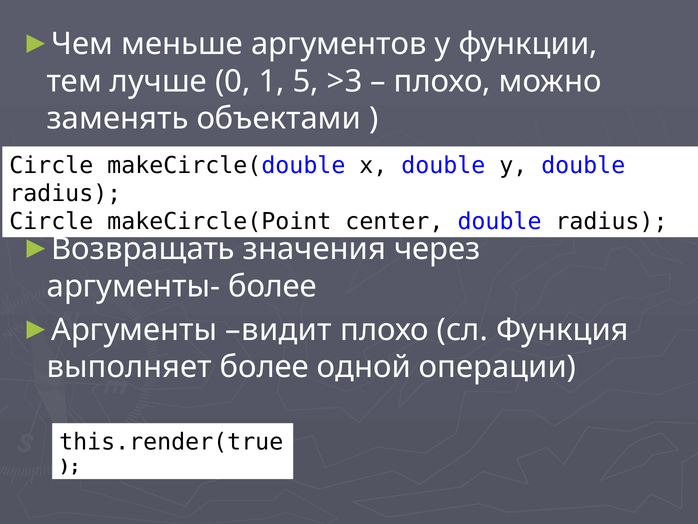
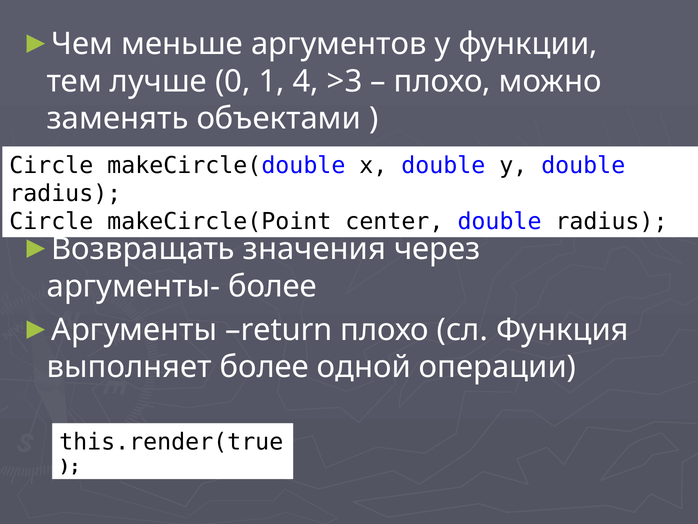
5: 5 -> 4
видит: видит -> return
